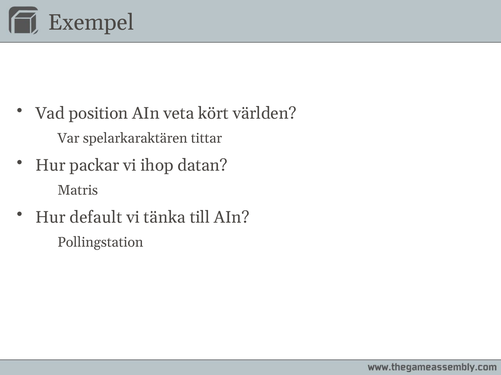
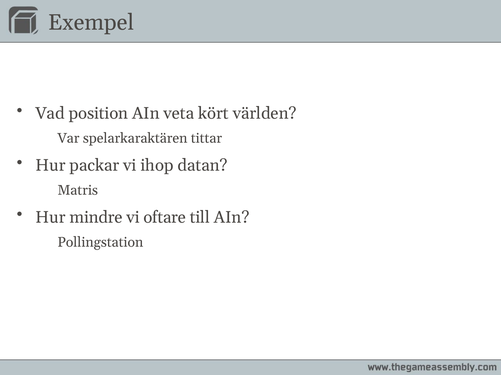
default: default -> mindre
tänka: tänka -> oftare
